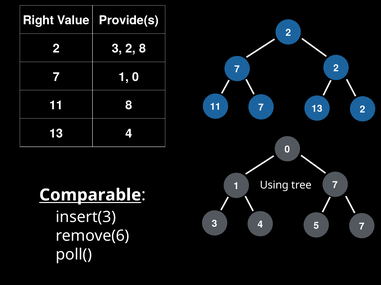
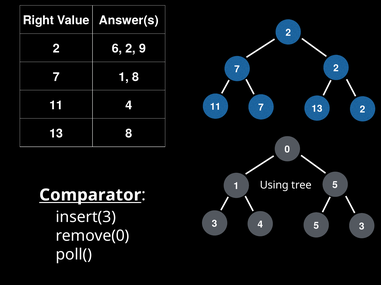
Provide(s: Provide(s -> Answer(s
2 3: 3 -> 6
2 8: 8 -> 9
1 0: 0 -> 8
11 8: 8 -> 4
13 4: 4 -> 8
1 7: 7 -> 5
Comparable: Comparable -> Comparator
3 7: 7 -> 3
remove(6: remove(6 -> remove(0
